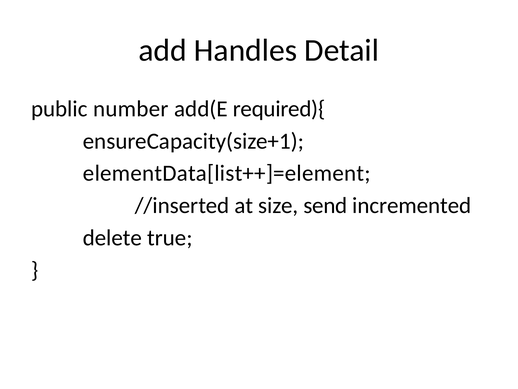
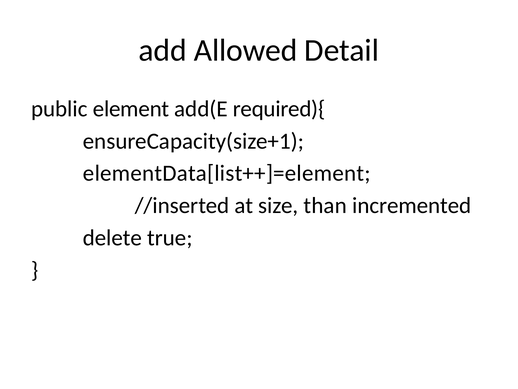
Handles: Handles -> Allowed
number: number -> element
send: send -> than
